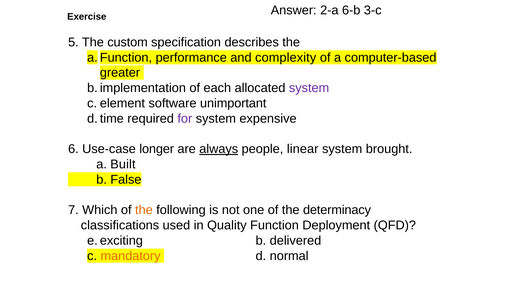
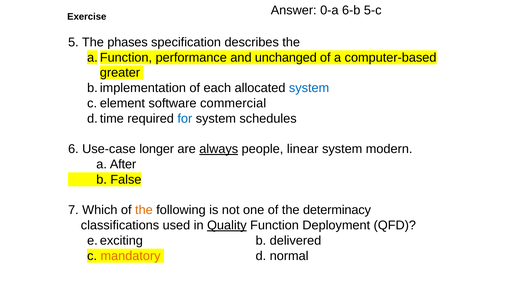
2-a: 2-a -> 0-a
3-c: 3-c -> 5-c
custom: custom -> phases
complexity: complexity -> unchanged
system at (309, 88) colour: purple -> blue
unimportant: unimportant -> commercial
for colour: purple -> blue
expensive: expensive -> schedules
brought: brought -> modern
Built: Built -> After
Quality underline: none -> present
